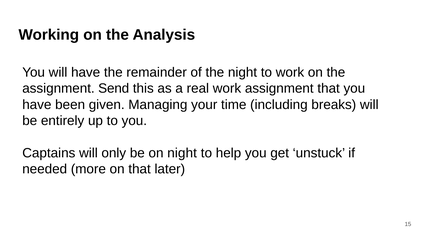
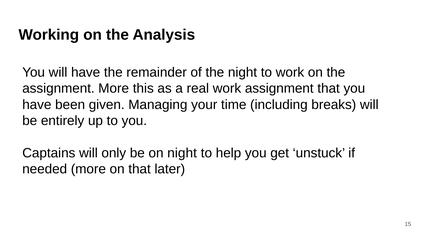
assignment Send: Send -> More
